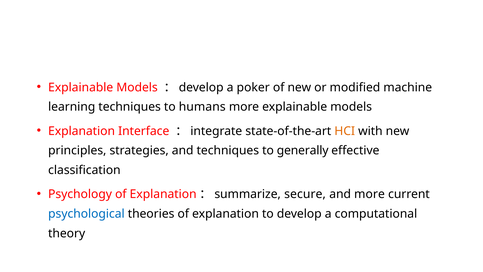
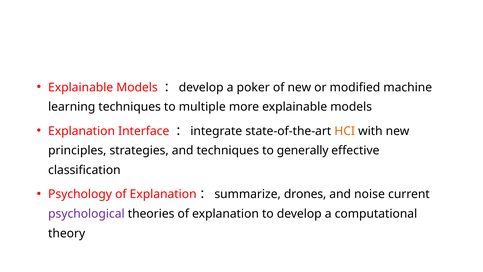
humans: humans -> multiple
secure: secure -> drones
and more: more -> noise
psychological colour: blue -> purple
